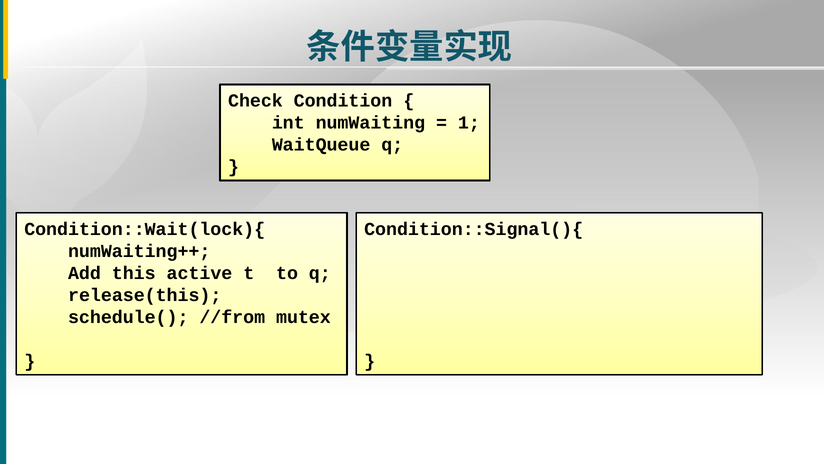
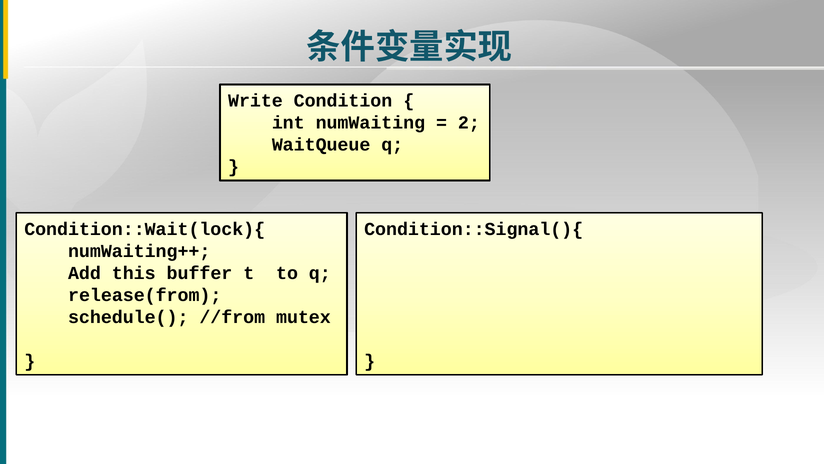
Check: Check -> Write
1: 1 -> 2
active: active -> buffer
release(this: release(this -> release(from
